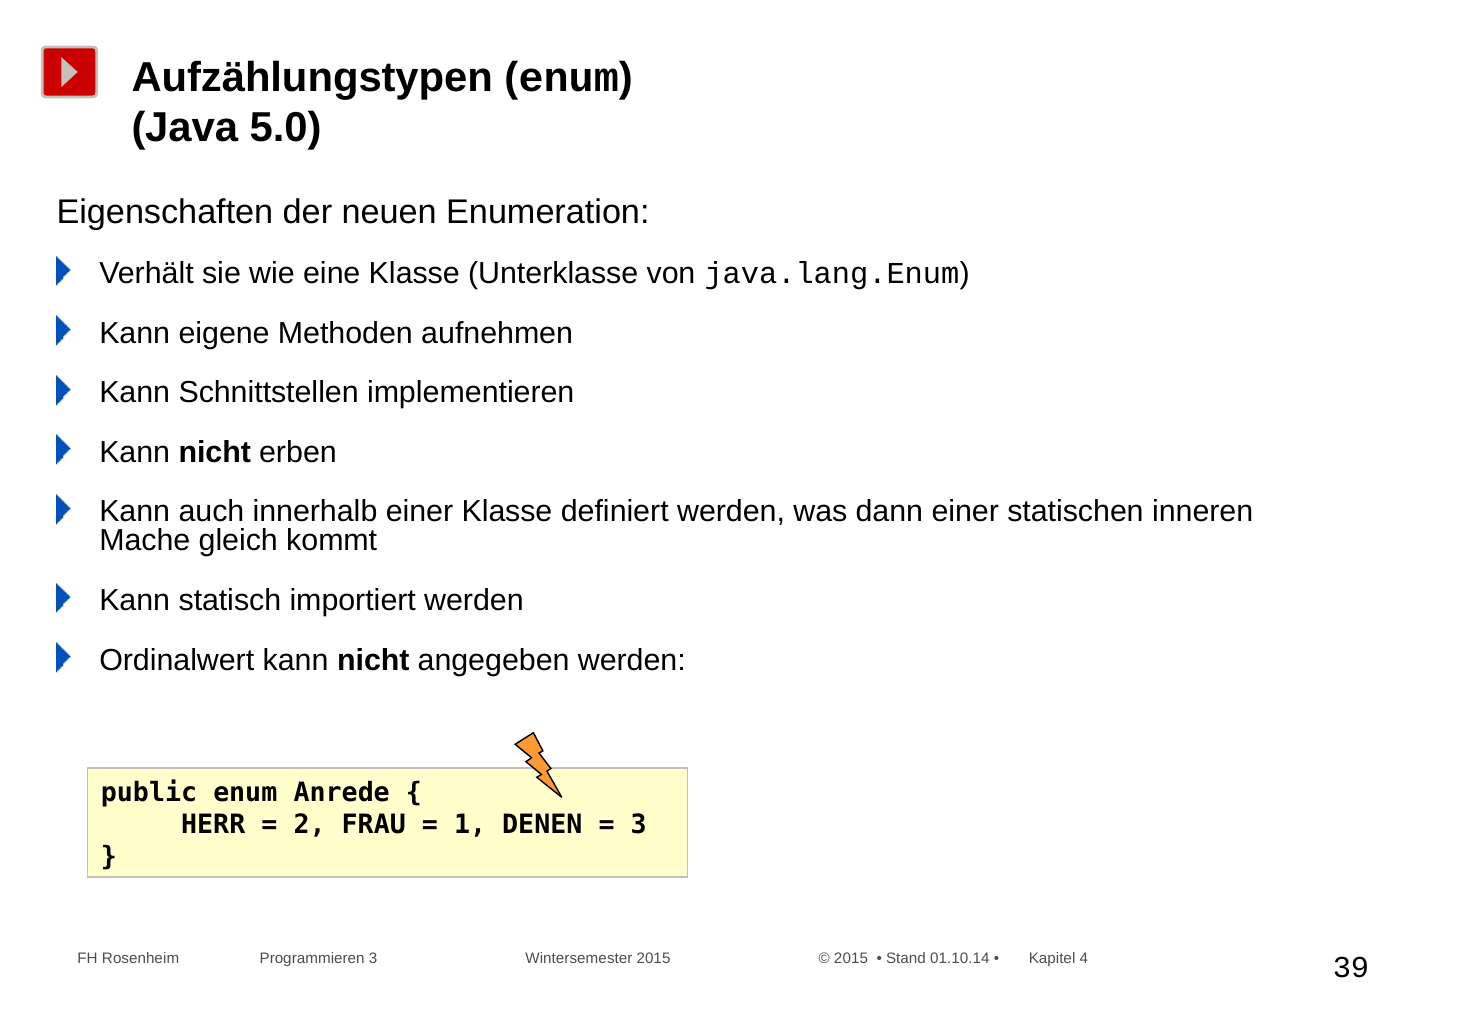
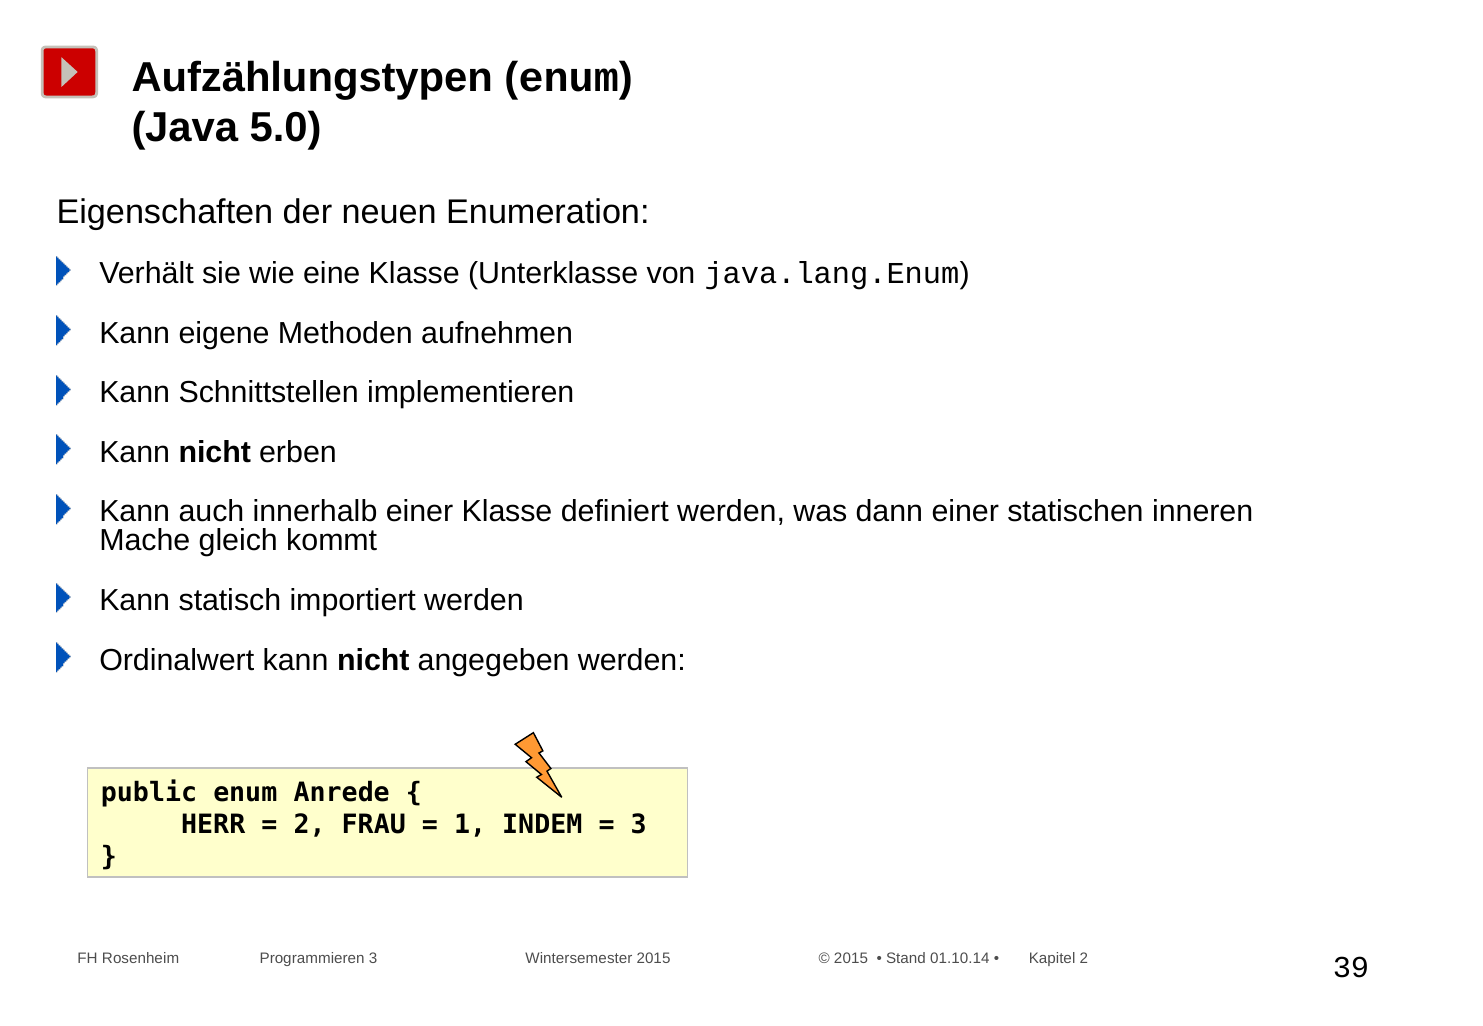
DENEN: DENEN -> INDEM
Kapitel 4: 4 -> 2
